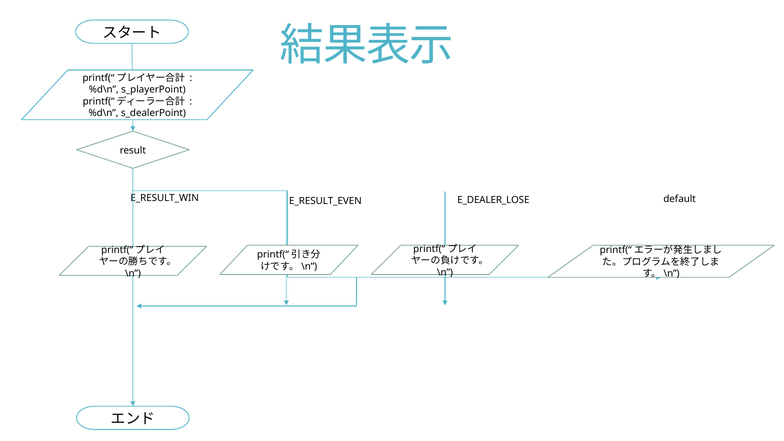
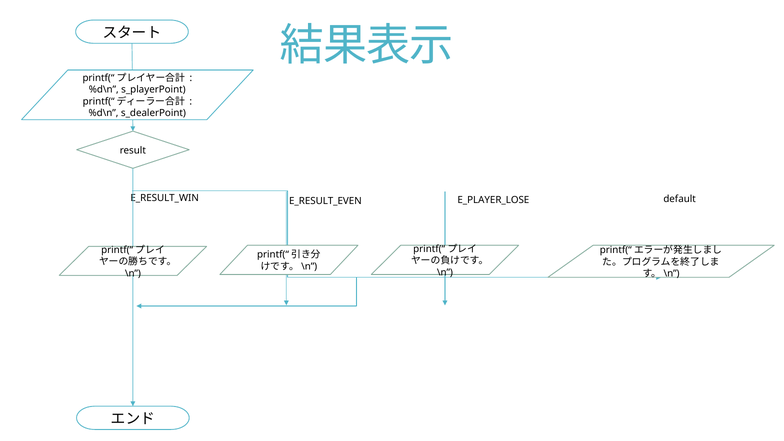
E_DEALER_LOSE: E_DEALER_LOSE -> E_PLAYER_LOSE
